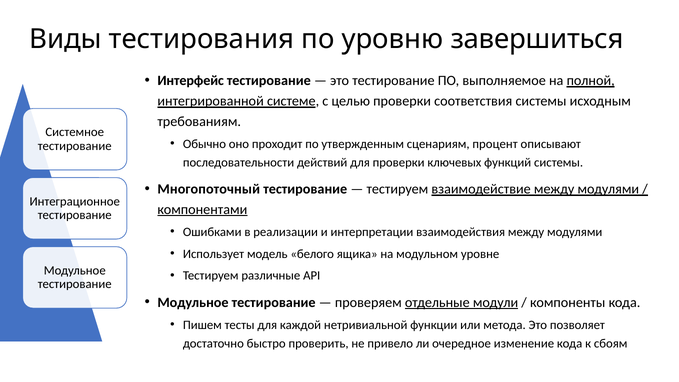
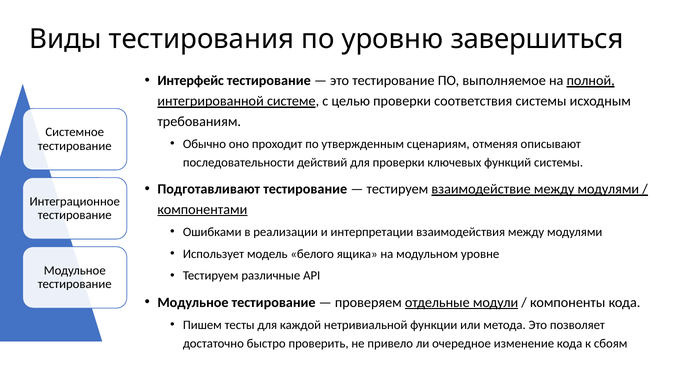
процент: процент -> отменяя
Многопоточный: Многопоточный -> Подготавливают
